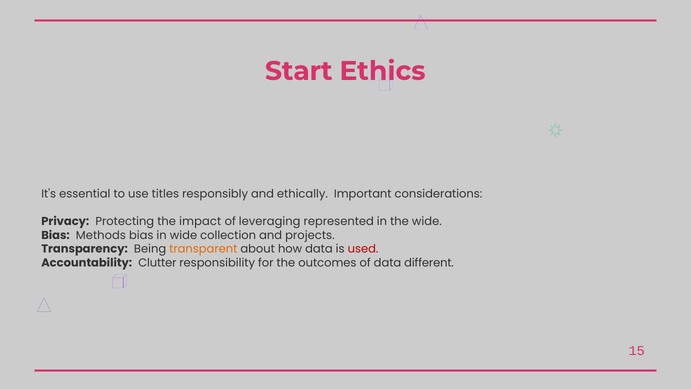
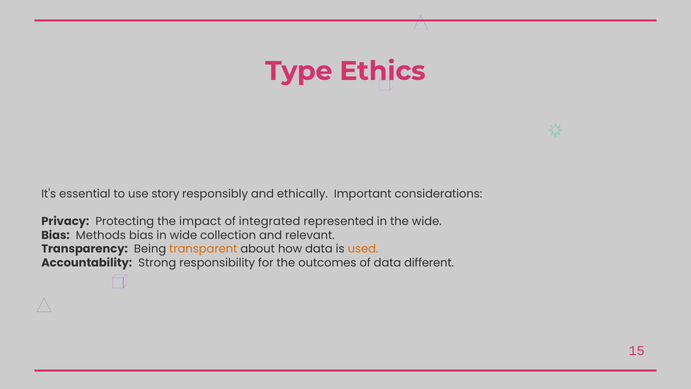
Start: Start -> Type
titles: titles -> story
leveraging: leveraging -> integrated
projects: projects -> relevant
used colour: red -> orange
Clutter: Clutter -> Strong
